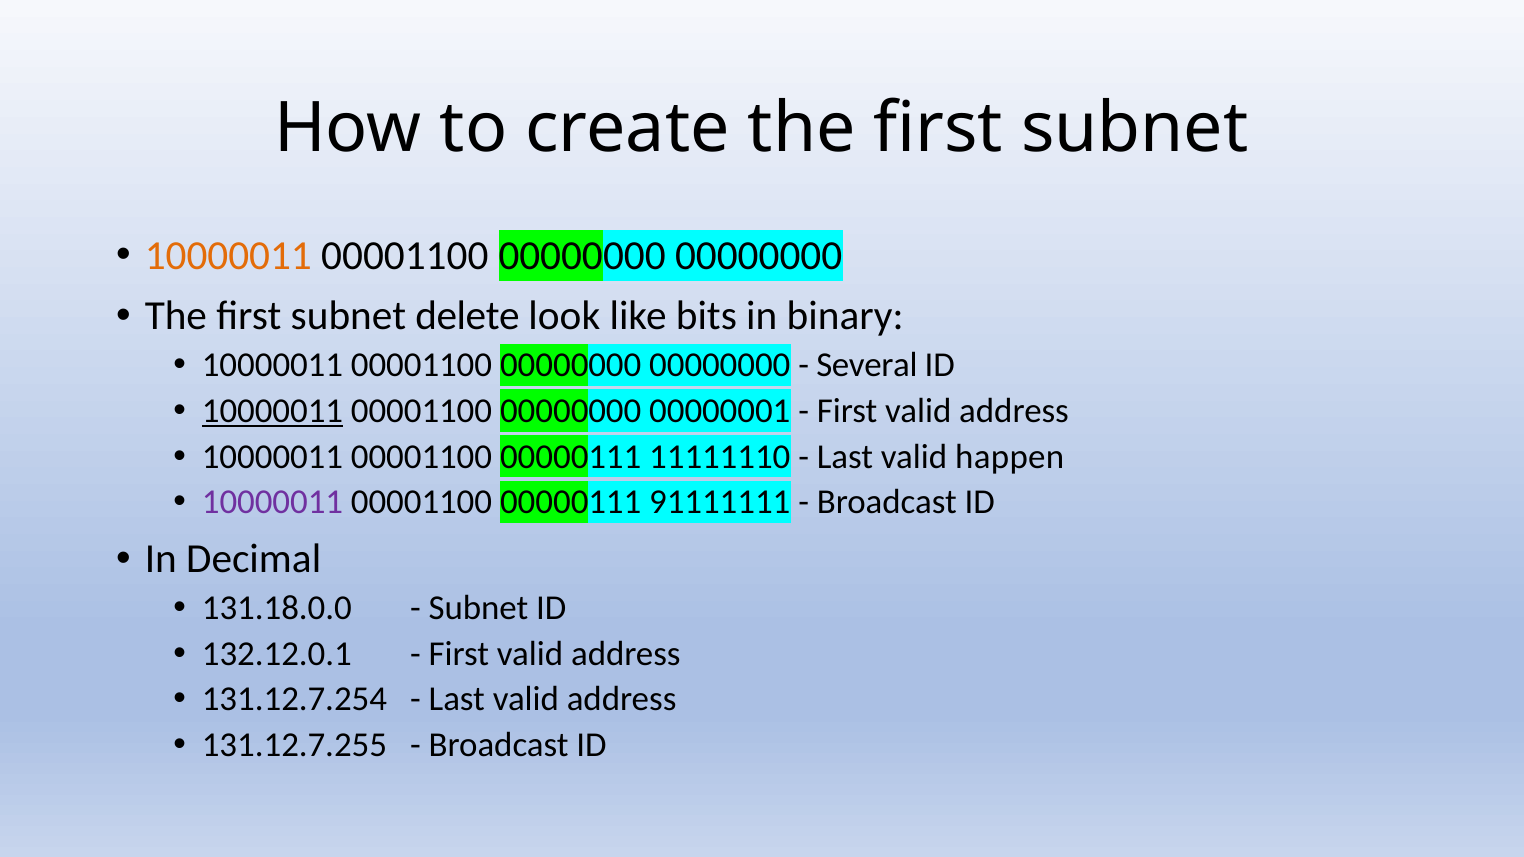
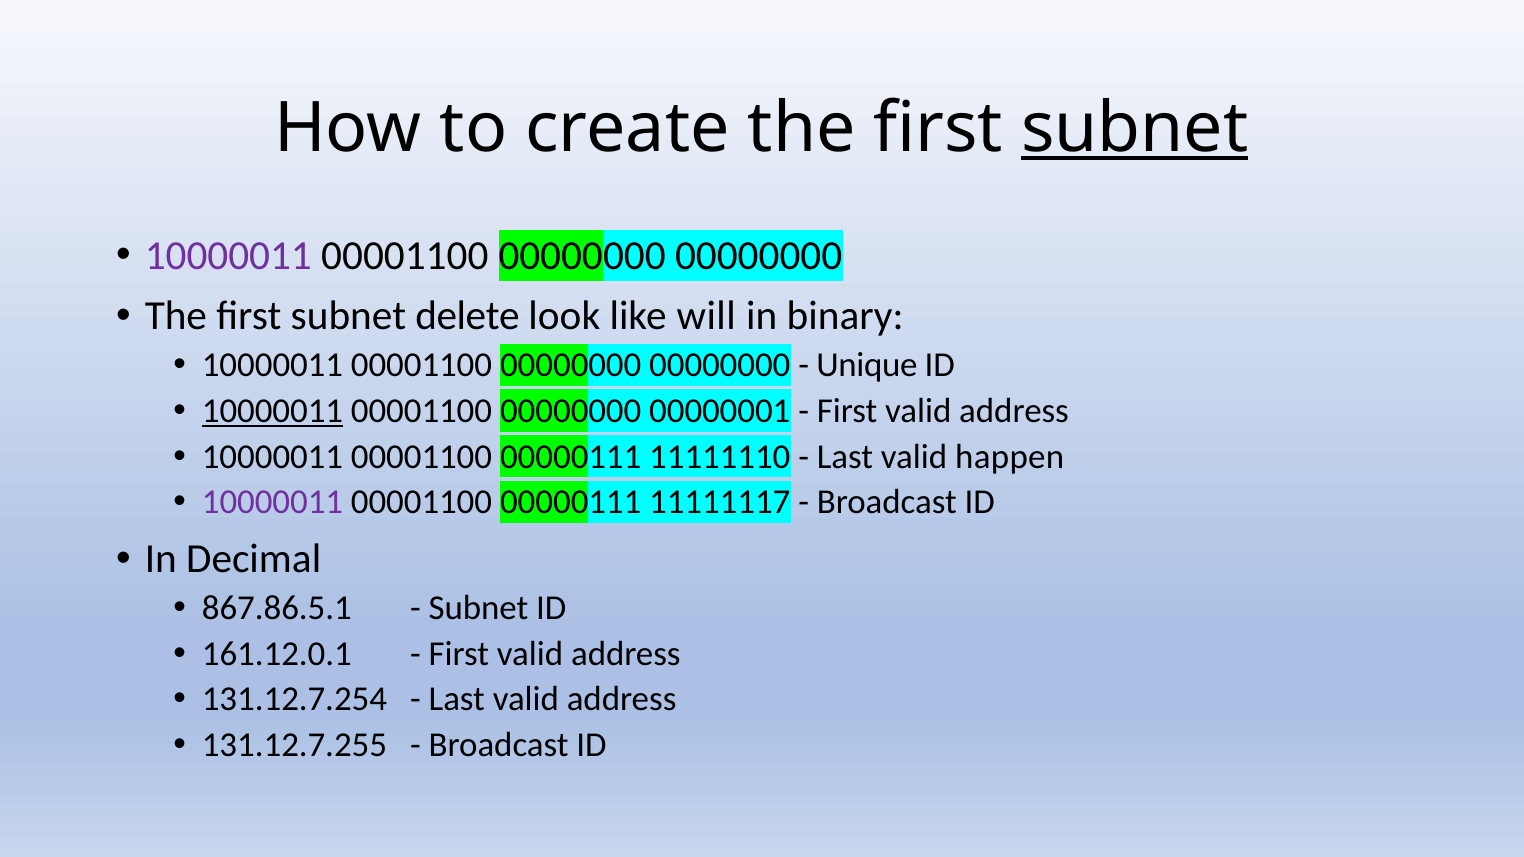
subnet at (1135, 128) underline: none -> present
10000011 at (228, 256) colour: orange -> purple
bits: bits -> will
Several: Several -> Unique
91111111: 91111111 -> 11111117
131.18.0.0: 131.18.0.0 -> 867.86.5.1
132.12.0.1: 132.12.0.1 -> 161.12.0.1
